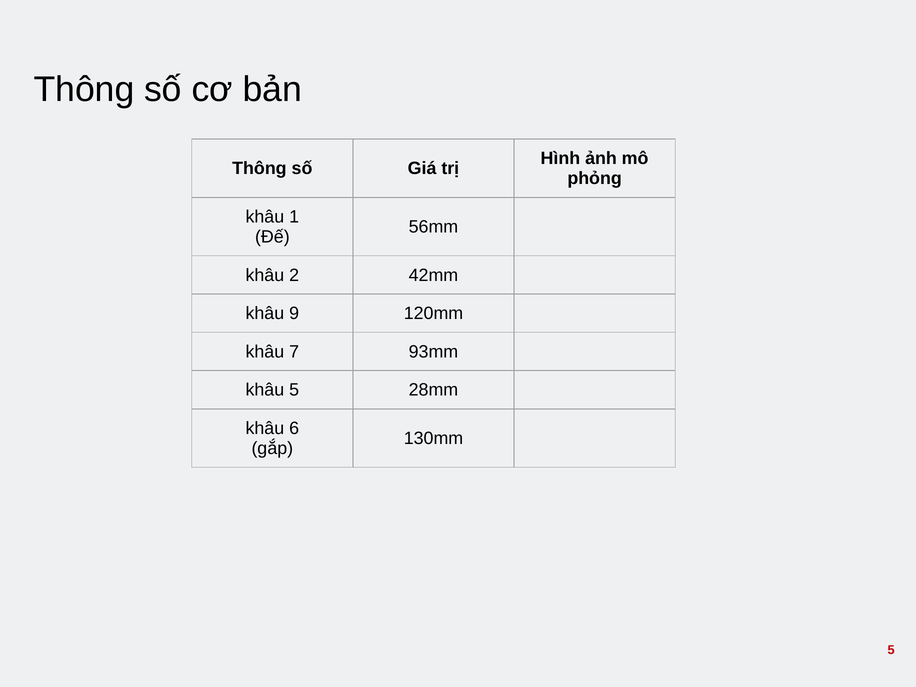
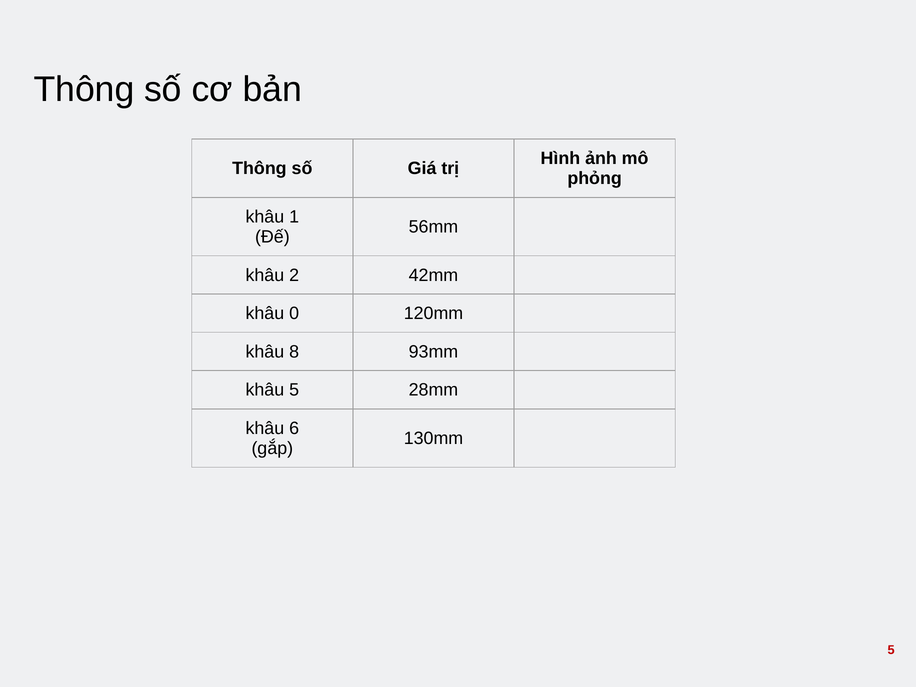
9: 9 -> 0
7: 7 -> 8
